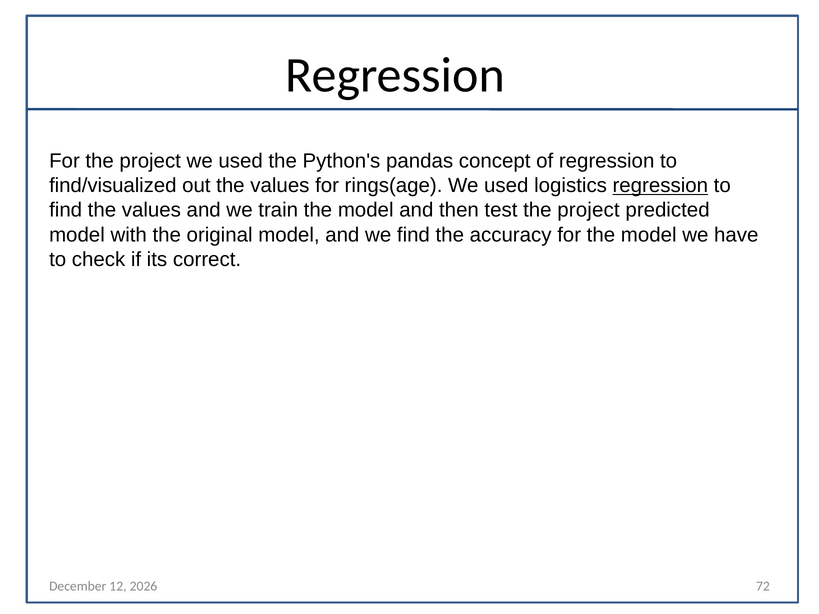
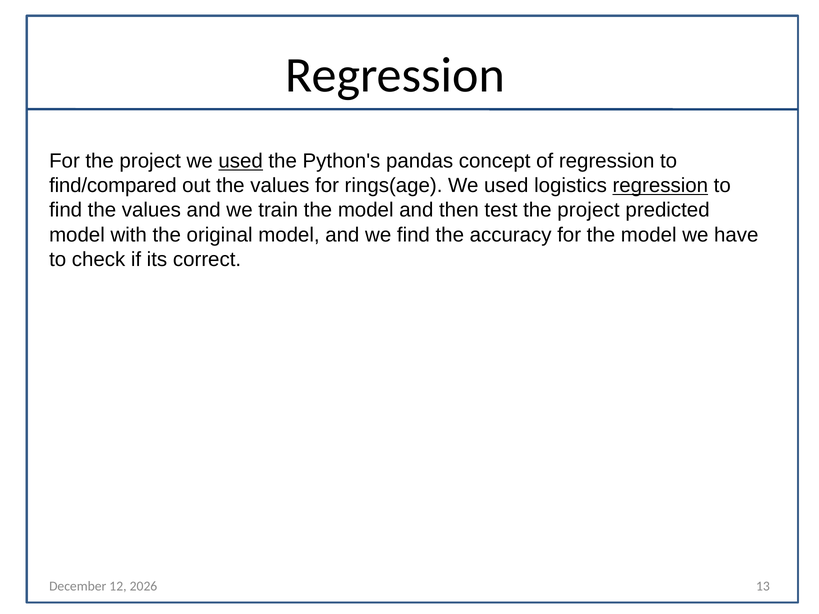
used at (241, 161) underline: none -> present
find/visualized: find/visualized -> find/compared
72: 72 -> 13
